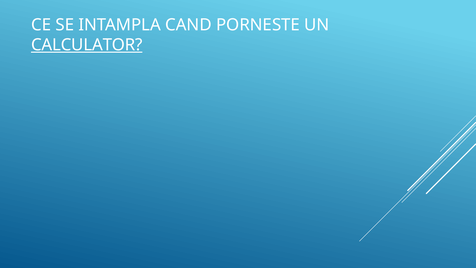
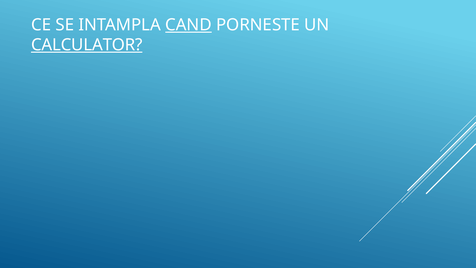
CAND underline: none -> present
